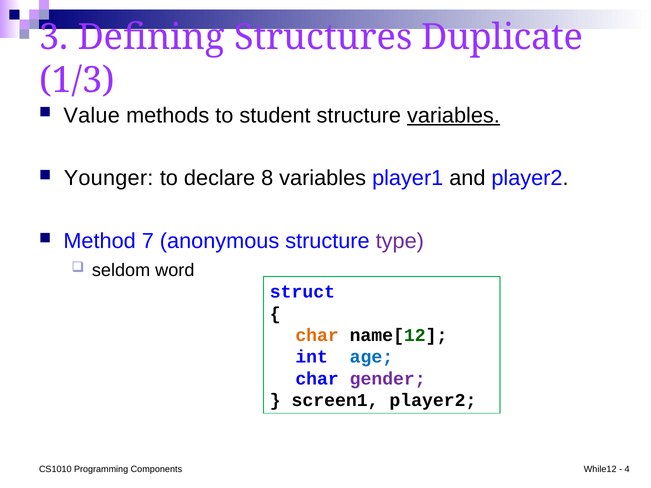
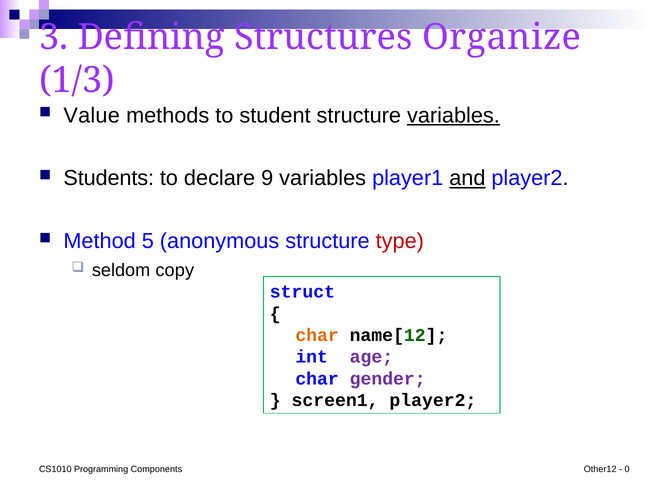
Duplicate: Duplicate -> Organize
Younger: Younger -> Students
8: 8 -> 9
and underline: none -> present
7: 7 -> 5
type colour: purple -> red
word: word -> copy
age colour: blue -> purple
While12: While12 -> Other12
4: 4 -> 0
